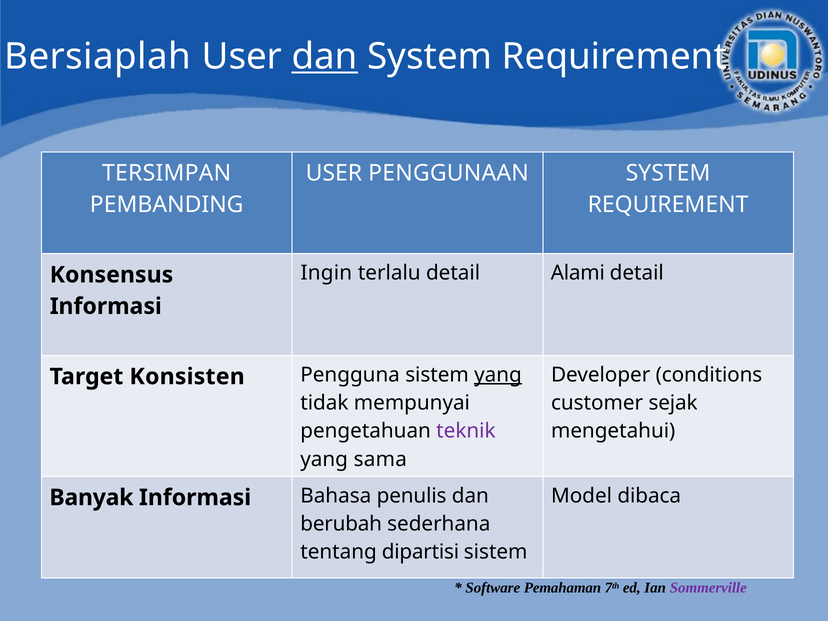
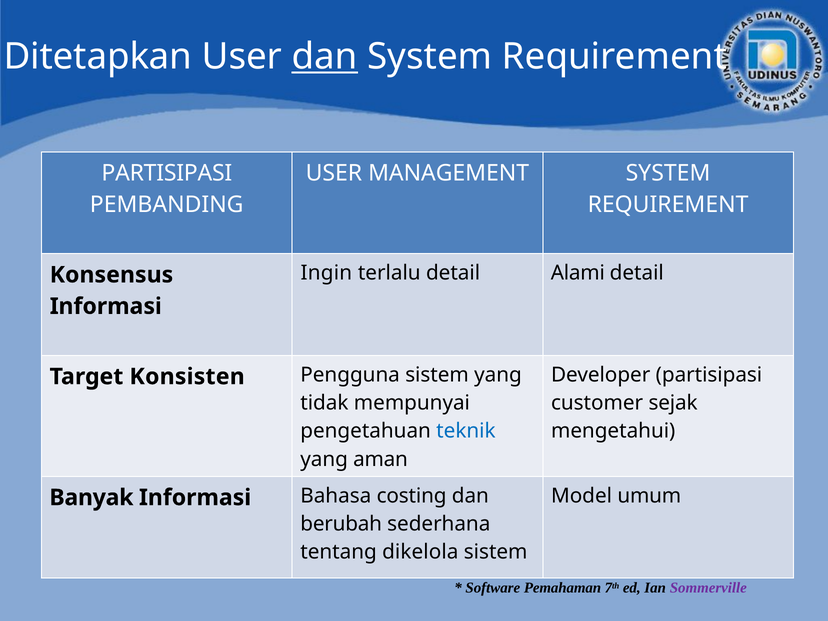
Bersiaplah: Bersiaplah -> Ditetapkan
TERSIMPAN at (167, 173): TERSIMPAN -> PARTISIPASI
PENGGUNAAN: PENGGUNAAN -> MANAGEMENT
Developer conditions: conditions -> partisipasi
yang at (498, 375) underline: present -> none
teknik colour: purple -> blue
sama: sama -> aman
dibaca: dibaca -> umum
penulis: penulis -> costing
dipartisi: dipartisi -> dikelola
